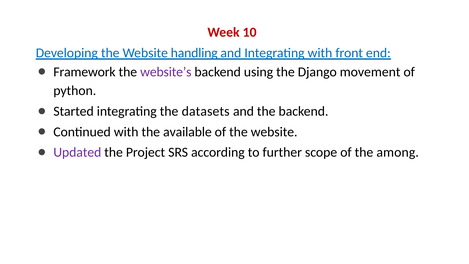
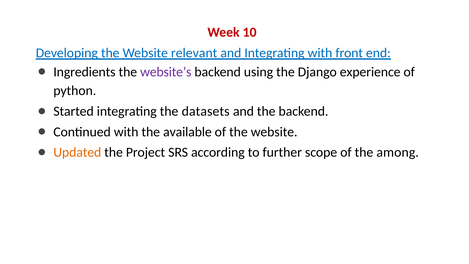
handling: handling -> relevant
Framework: Framework -> Ingredients
movement: movement -> experience
Updated colour: purple -> orange
